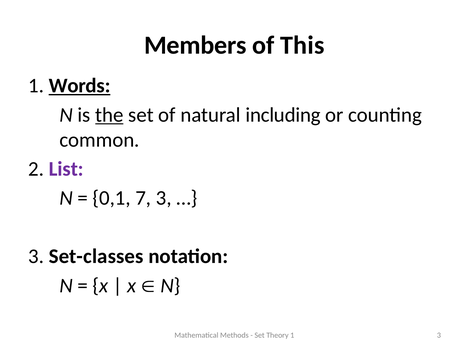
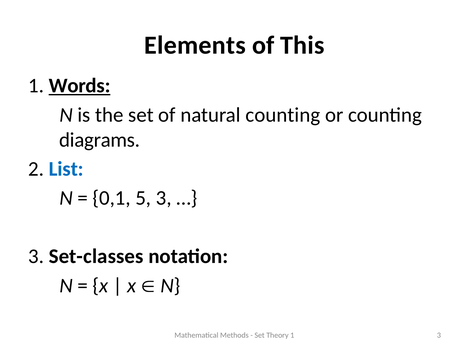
Members: Members -> Elements
the underline: present -> none
natural including: including -> counting
common: common -> diagrams
List colour: purple -> blue
7: 7 -> 5
